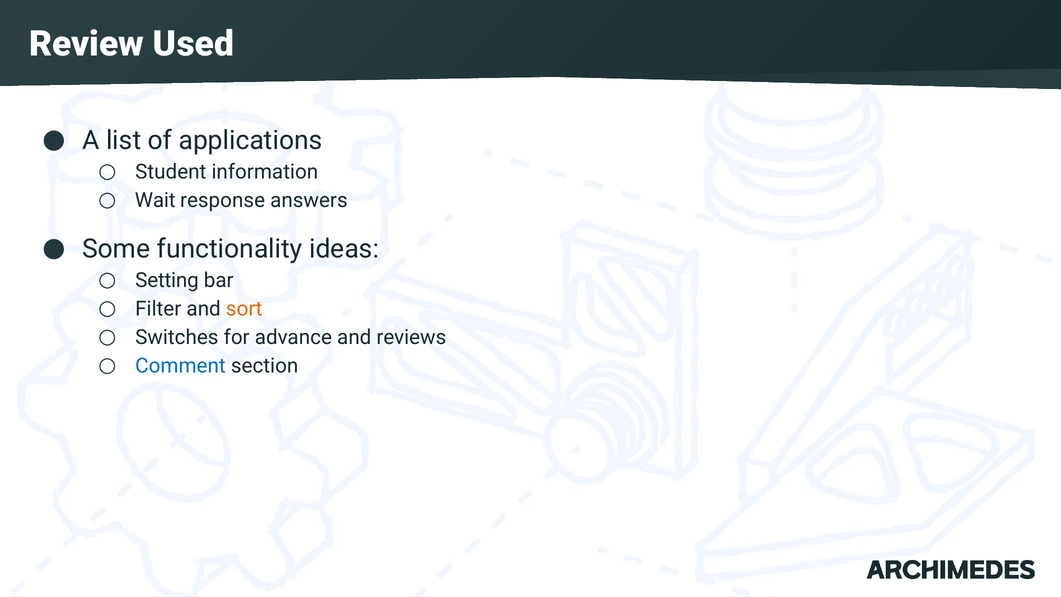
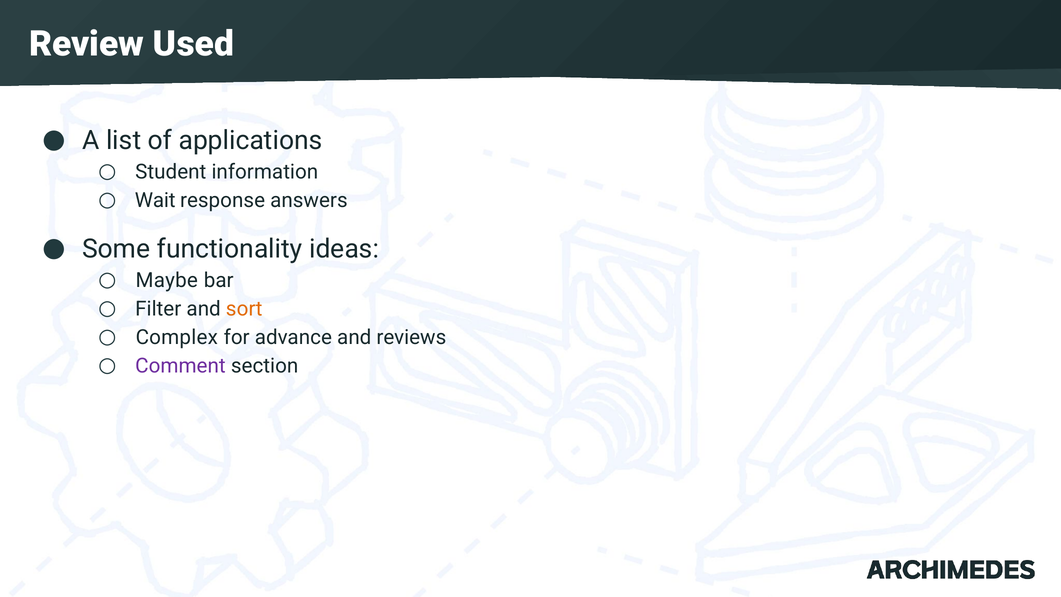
Setting: Setting -> Maybe
Switches: Switches -> Complex
Comment colour: blue -> purple
